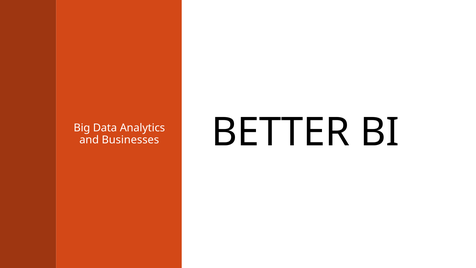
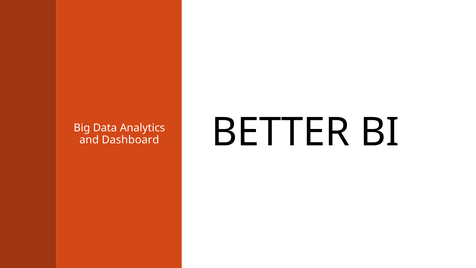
Businesses: Businesses -> Dashboard
